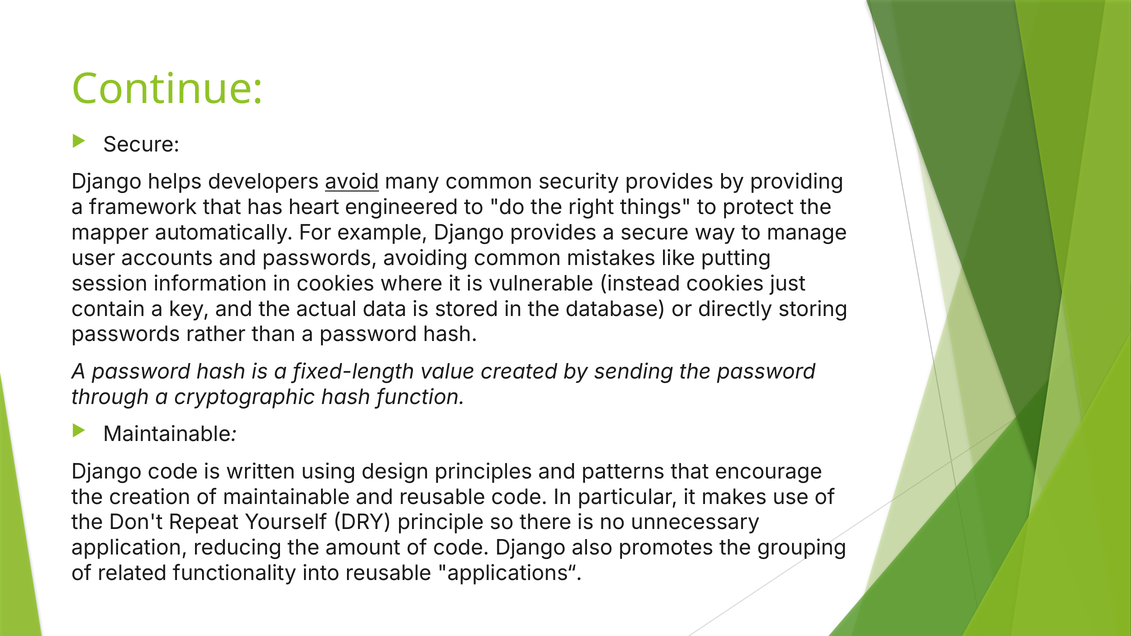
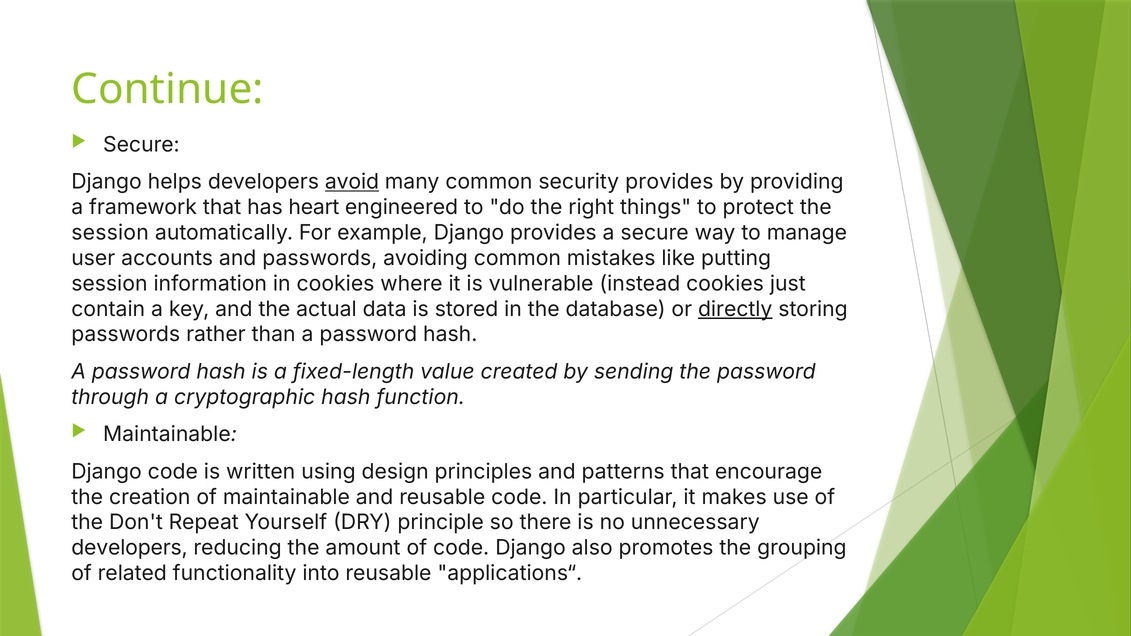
mapper at (110, 233): mapper -> session
directly underline: none -> present
application at (129, 548): application -> developers
